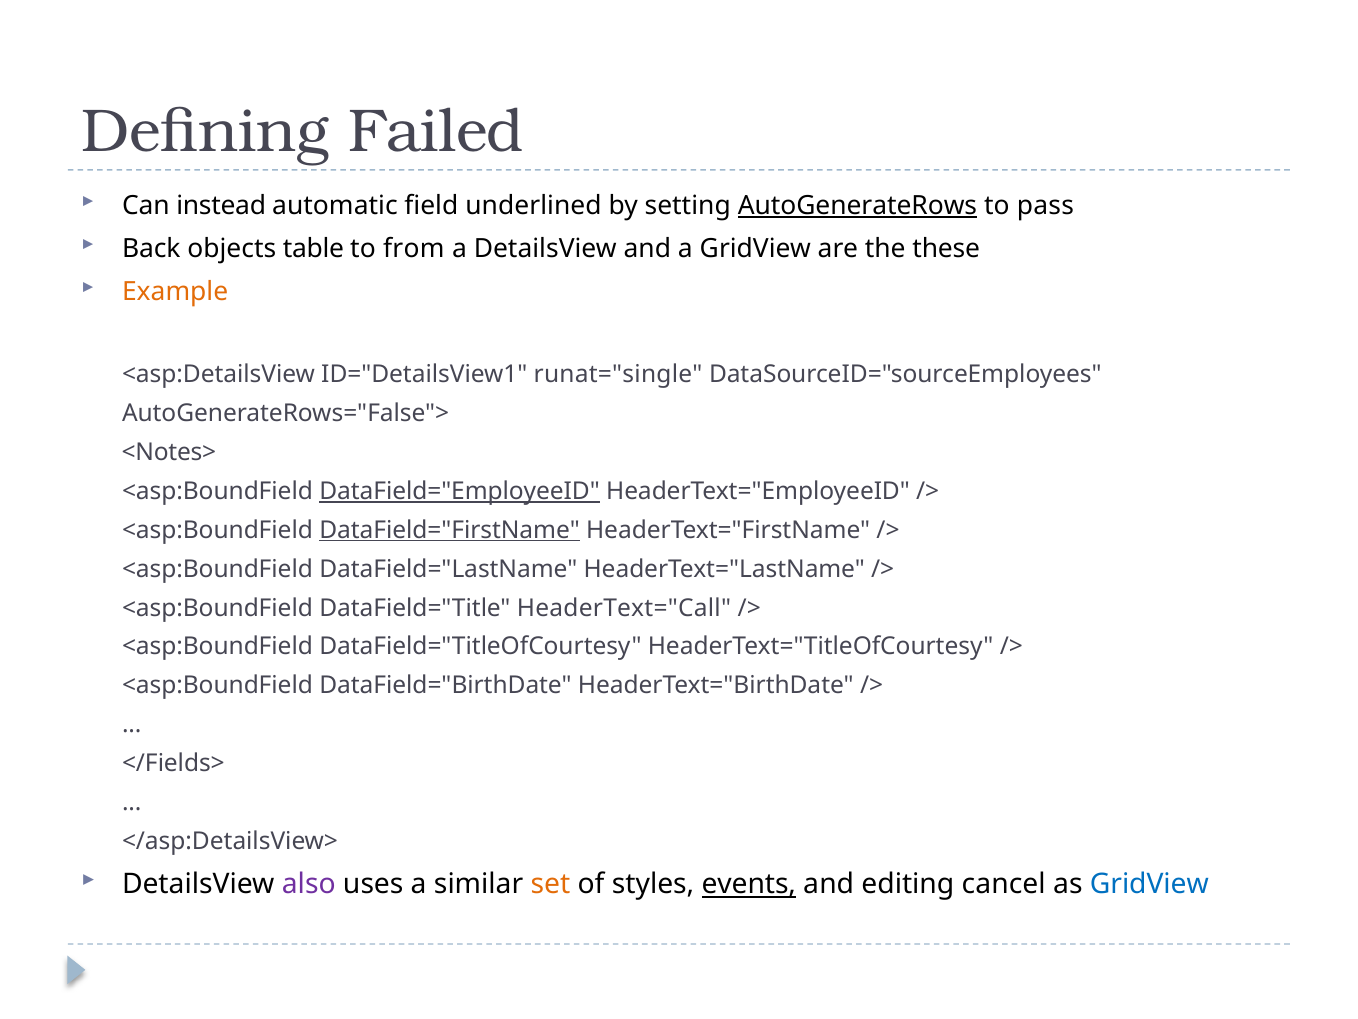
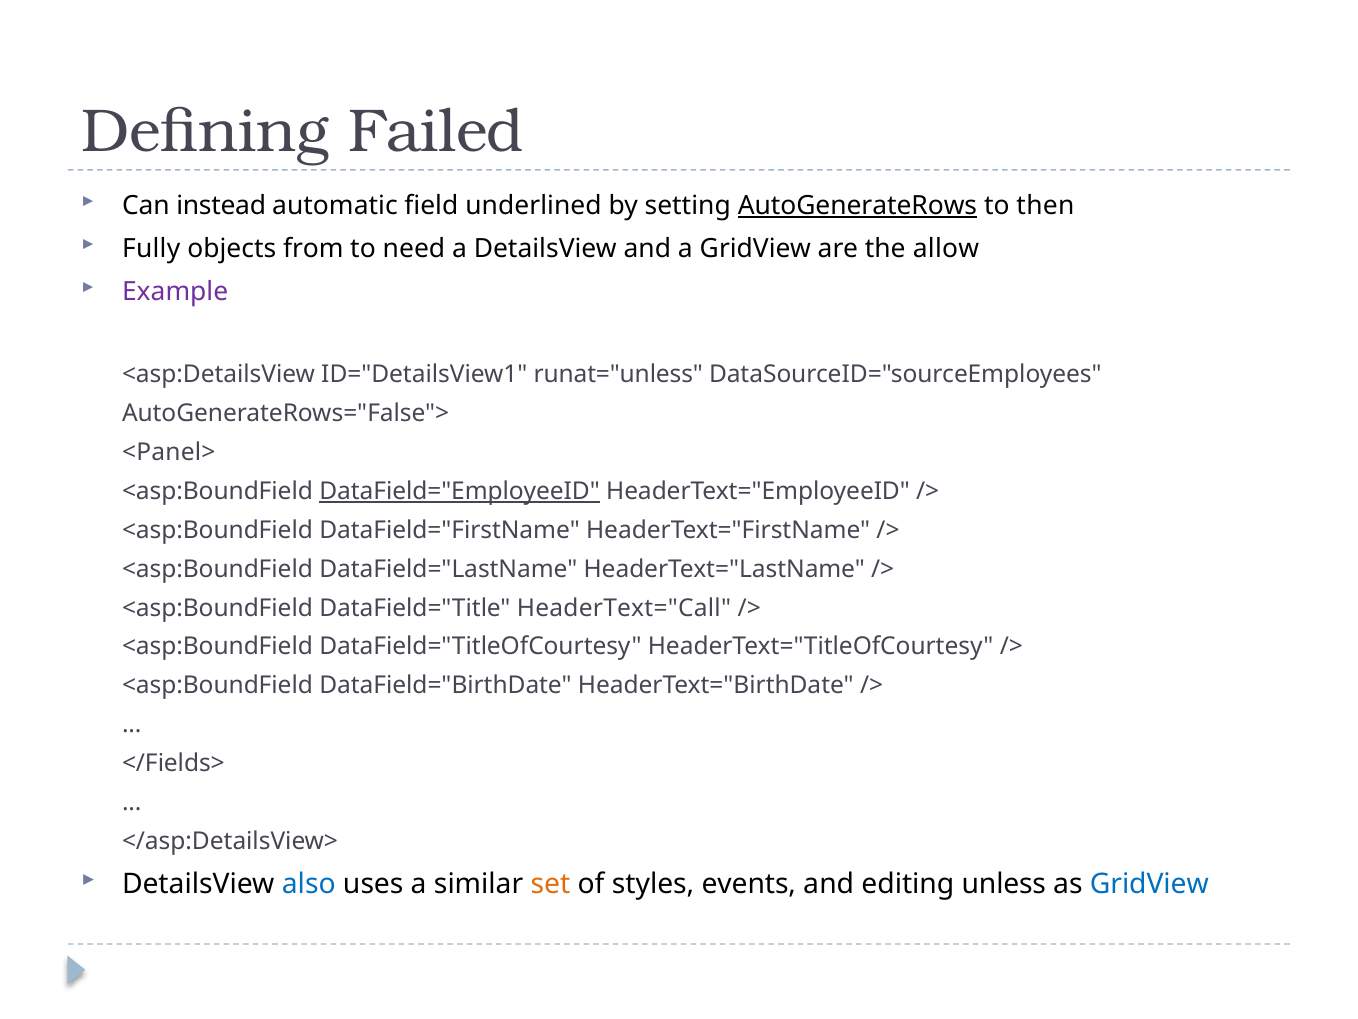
pass: pass -> then
Back: Back -> Fully
table: table -> from
from: from -> need
these: these -> allow
Example colour: orange -> purple
runat="single: runat="single -> runat="unless
<Notes>: <Notes> -> <Panel>
DataField="FirstName underline: present -> none
also colour: purple -> blue
events underline: present -> none
cancel: cancel -> unless
